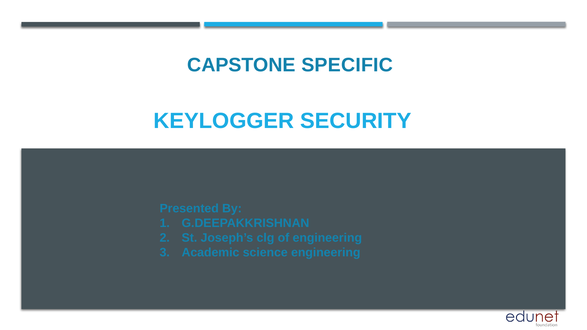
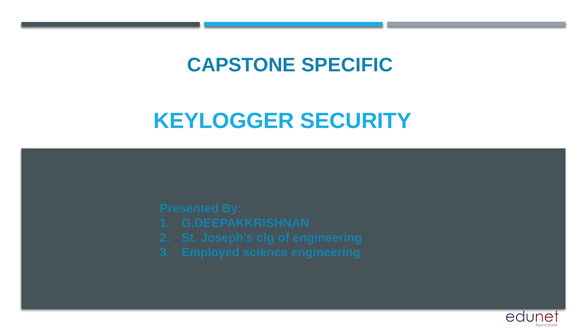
Academic: Academic -> Employed
